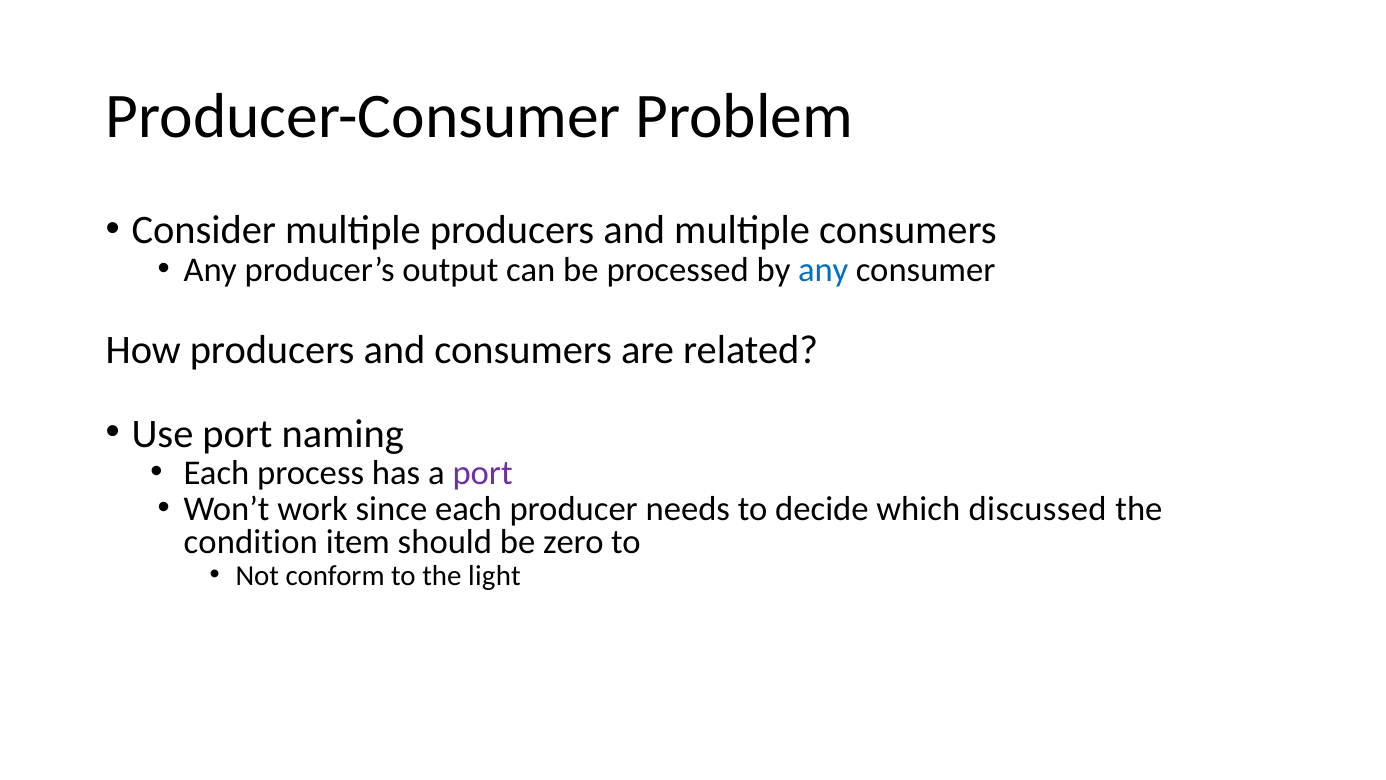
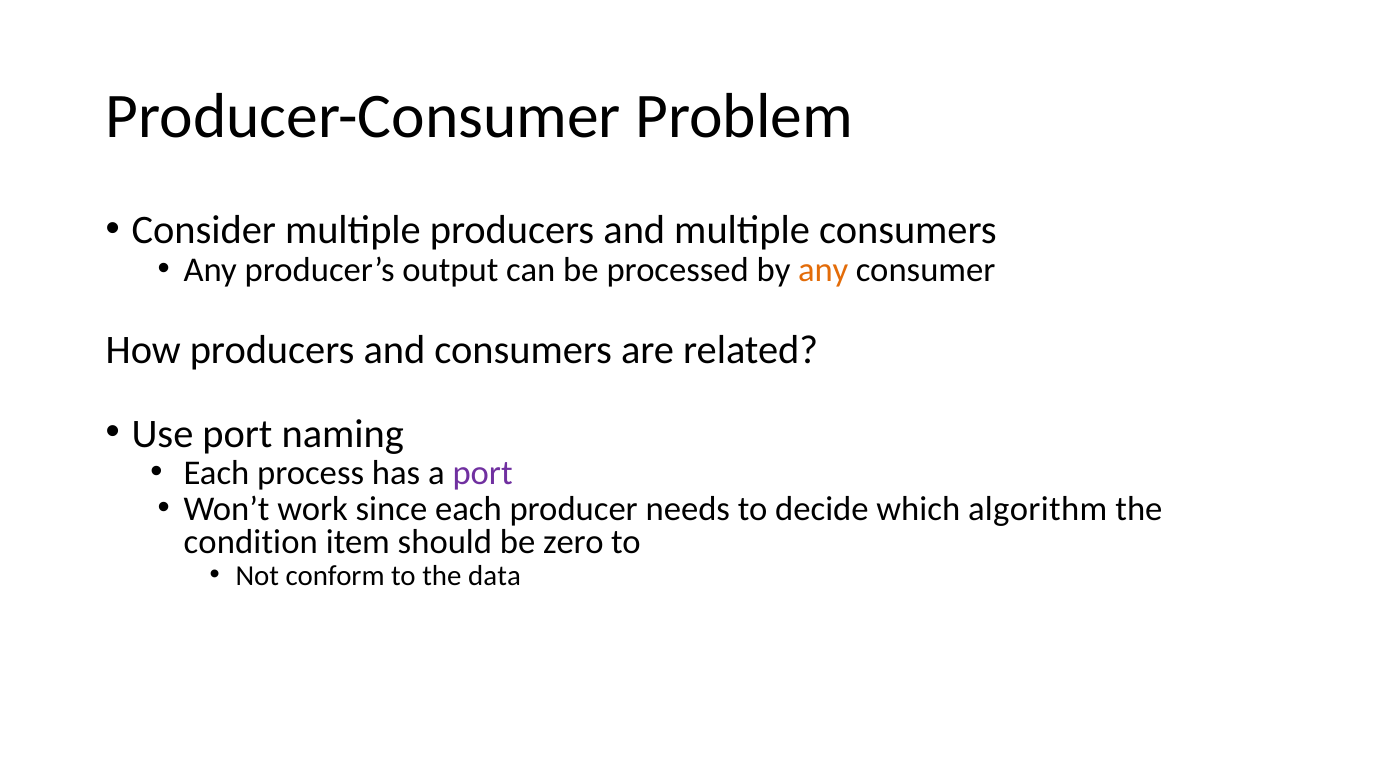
any at (823, 270) colour: blue -> orange
discussed: discussed -> algorithm
light: light -> data
